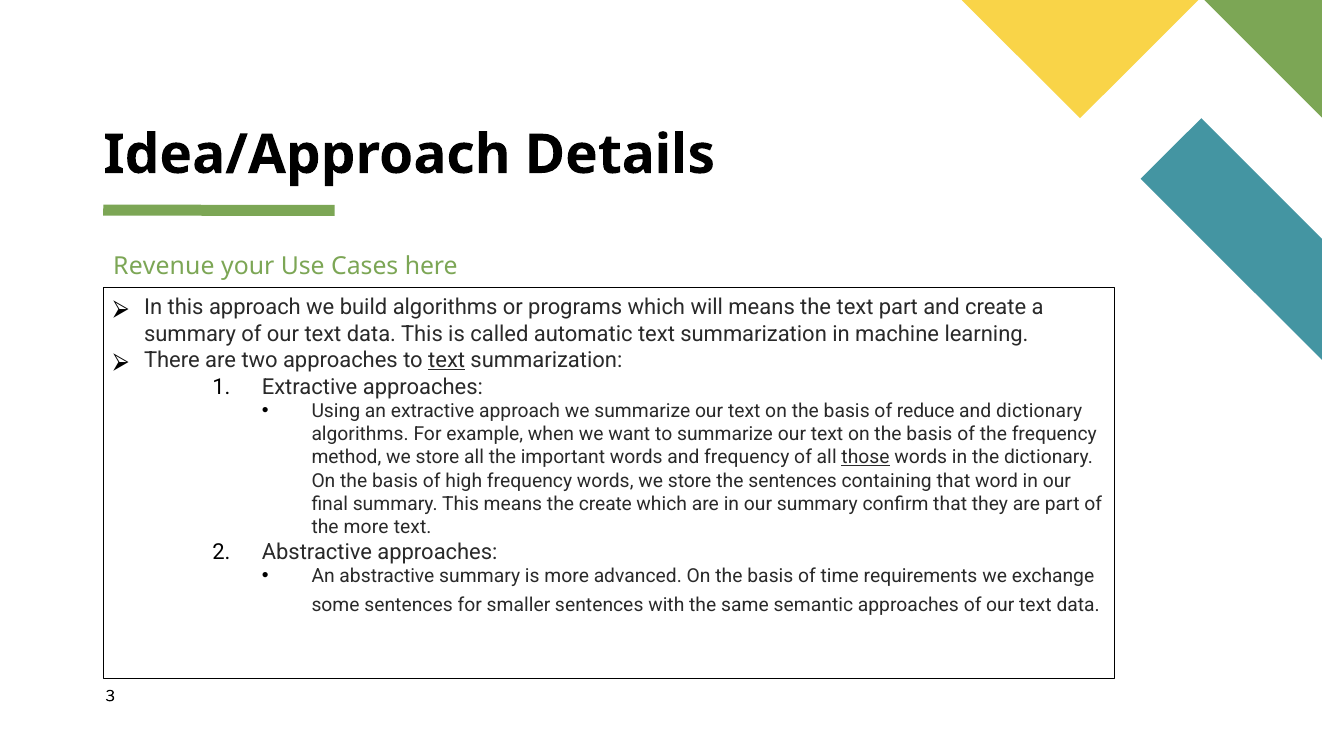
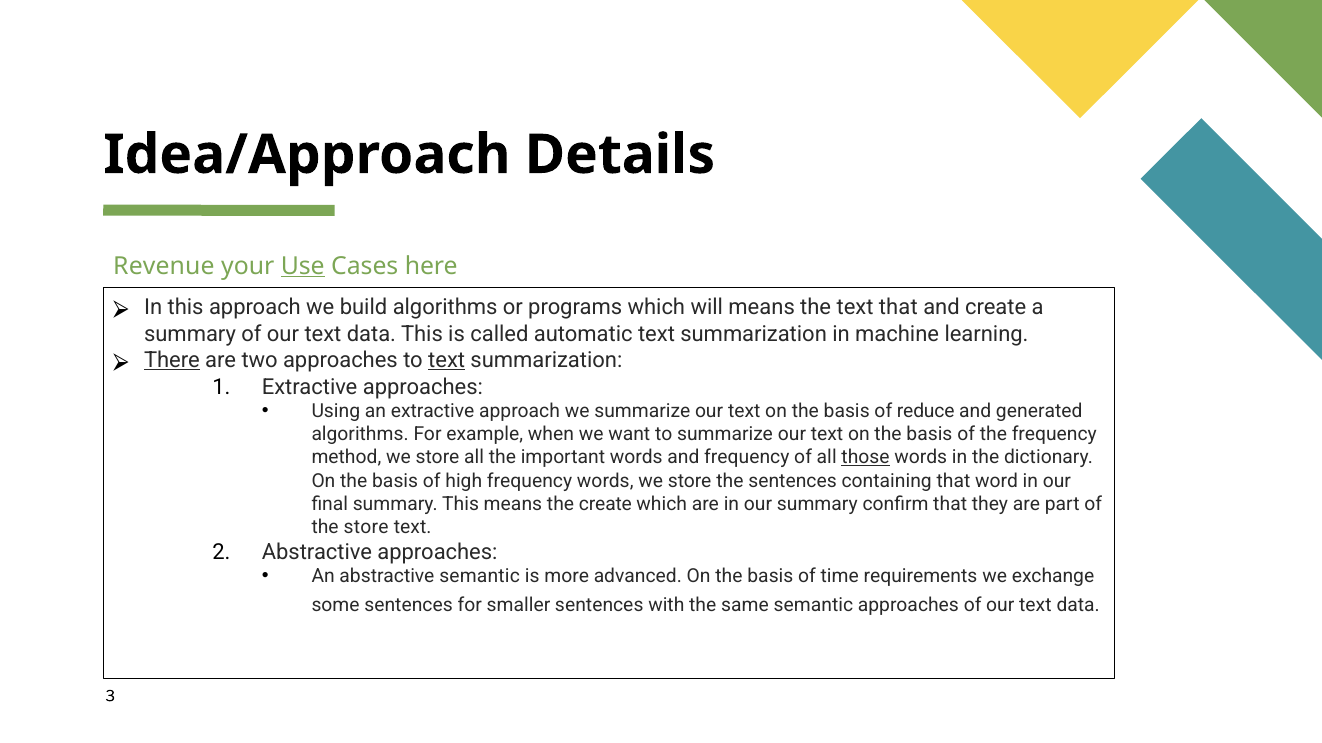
Use underline: none -> present
text part: part -> that
There underline: none -> present
and dictionary: dictionary -> generated
the more: more -> store
abstractive summary: summary -> semantic
